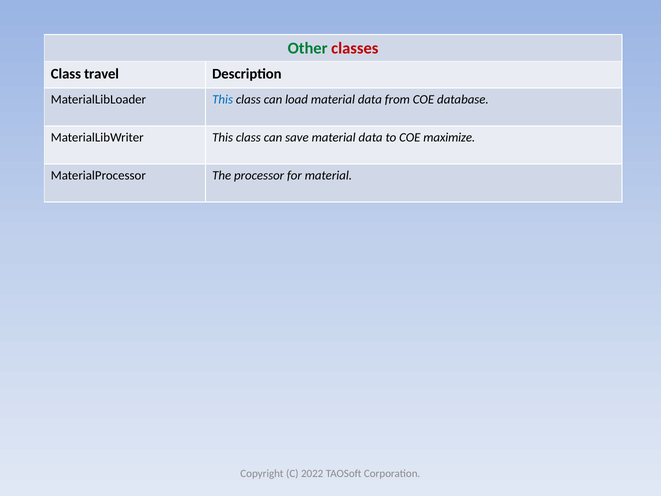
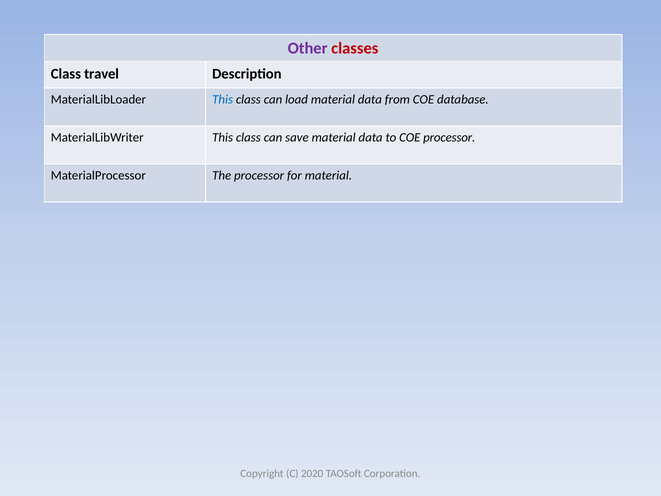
Other colour: green -> purple
COE maximize: maximize -> processor
2022: 2022 -> 2020
